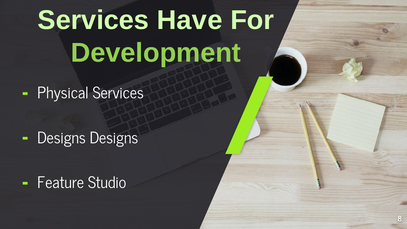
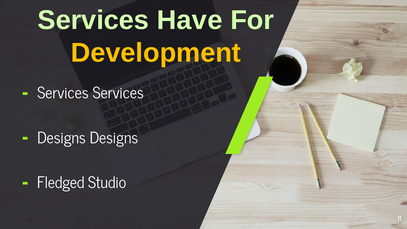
Development colour: light green -> yellow
Physical at (63, 93): Physical -> Services
Feature: Feature -> Fledged
